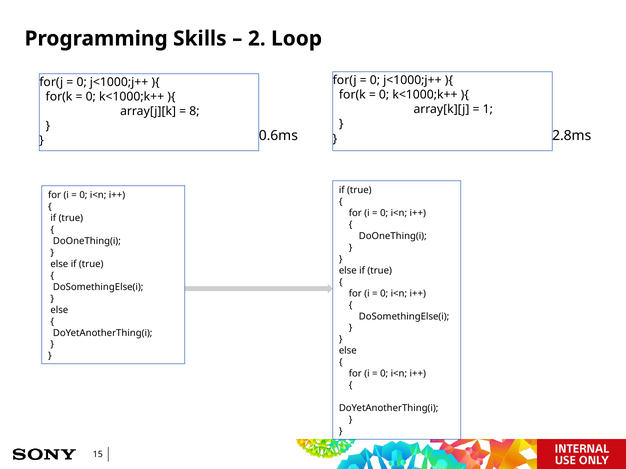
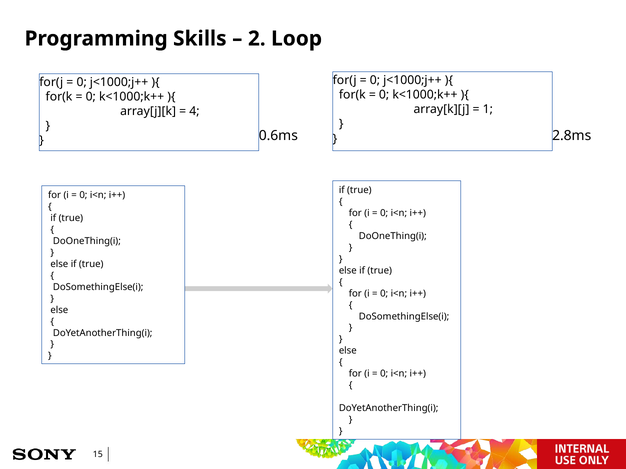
8: 8 -> 4
